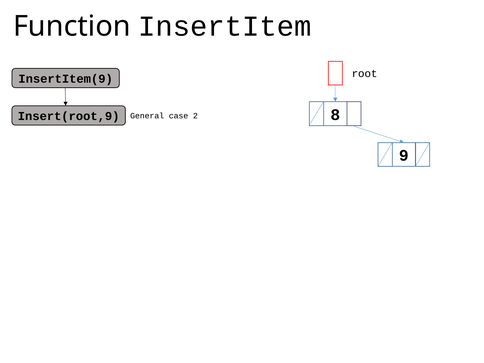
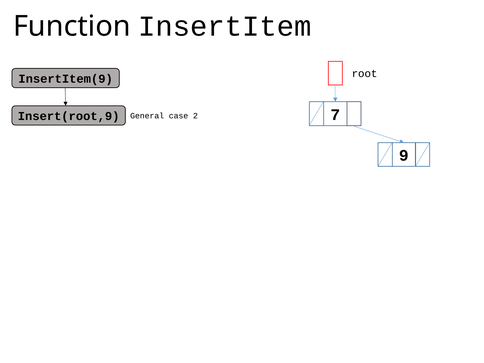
8: 8 -> 7
